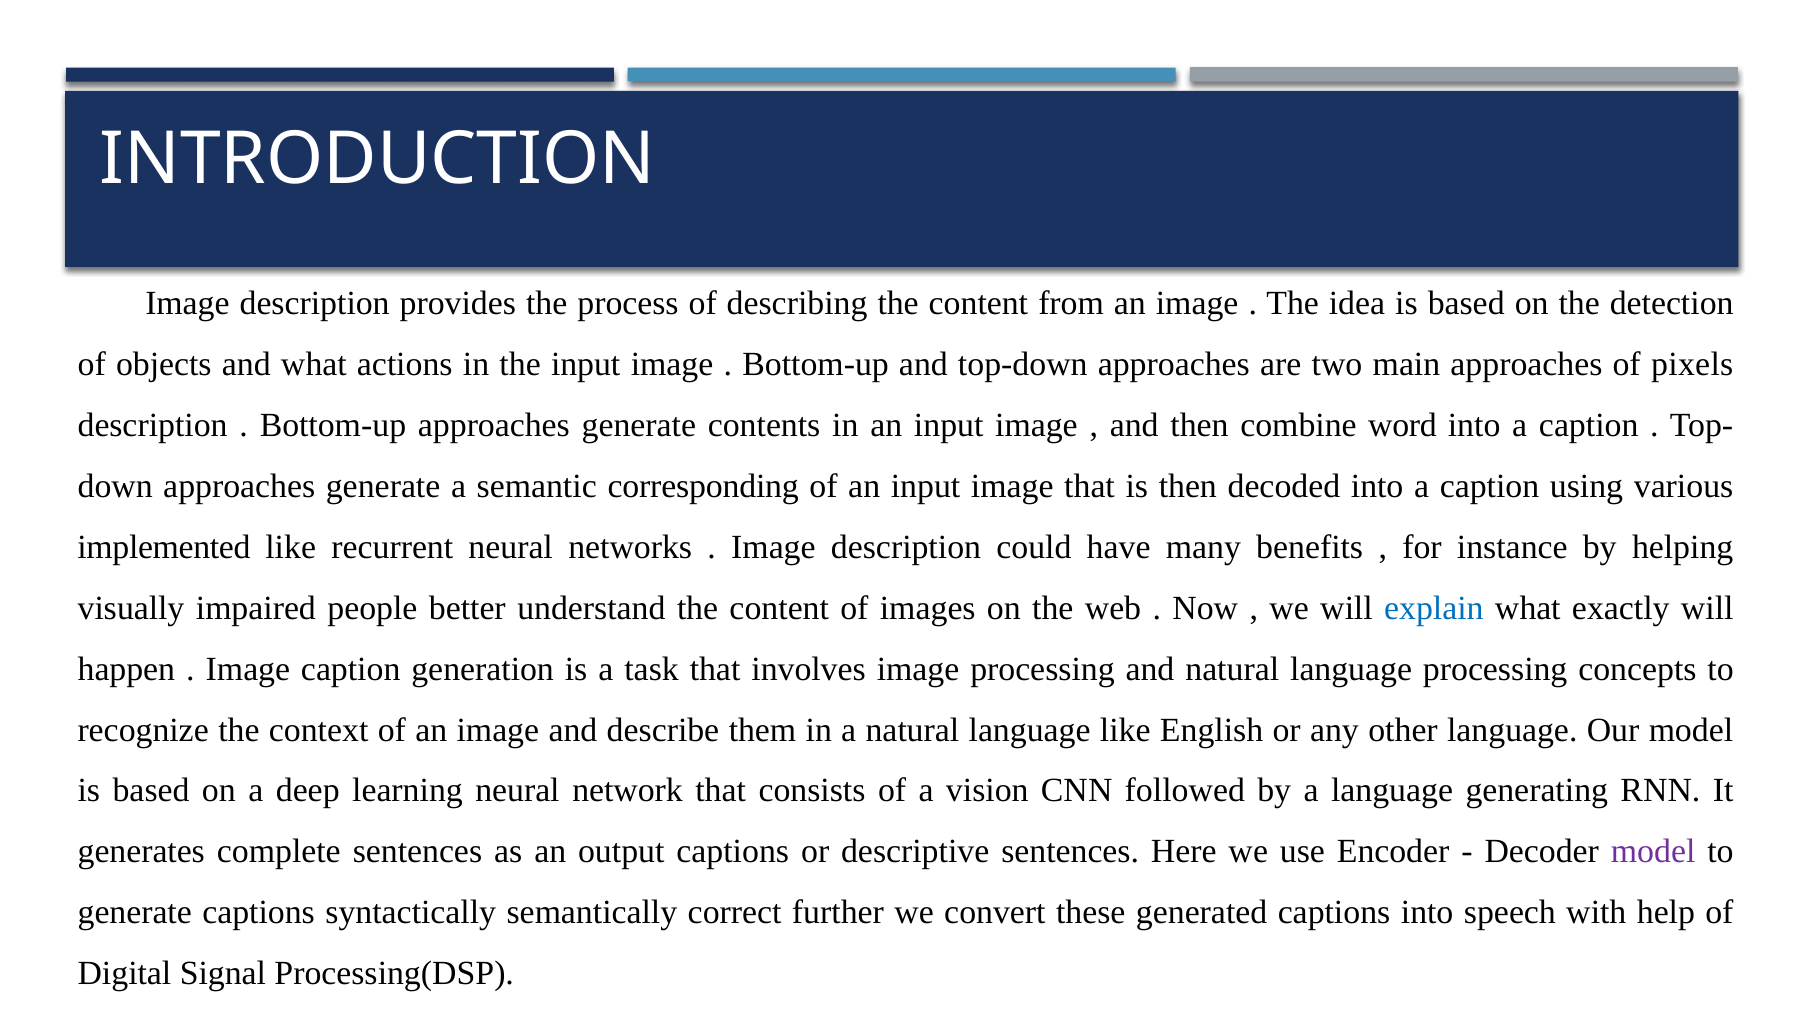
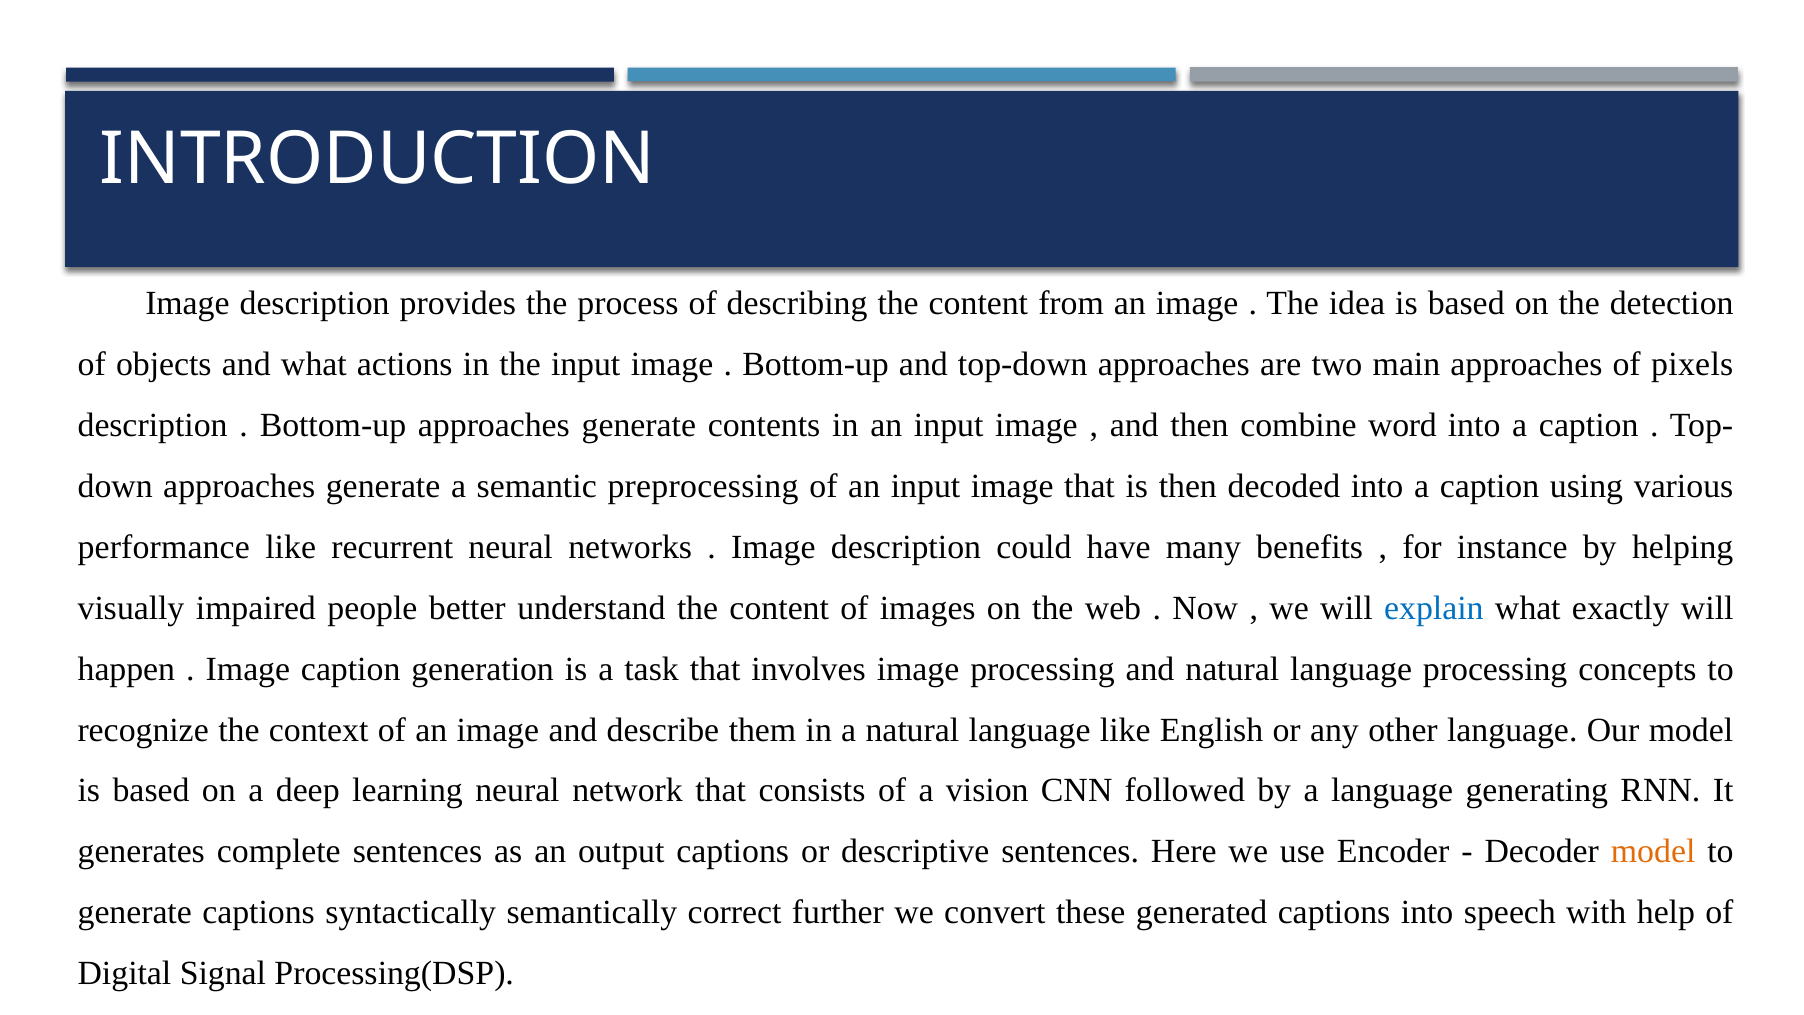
corresponding: corresponding -> preprocessing
implemented: implemented -> performance
model at (1653, 851) colour: purple -> orange
